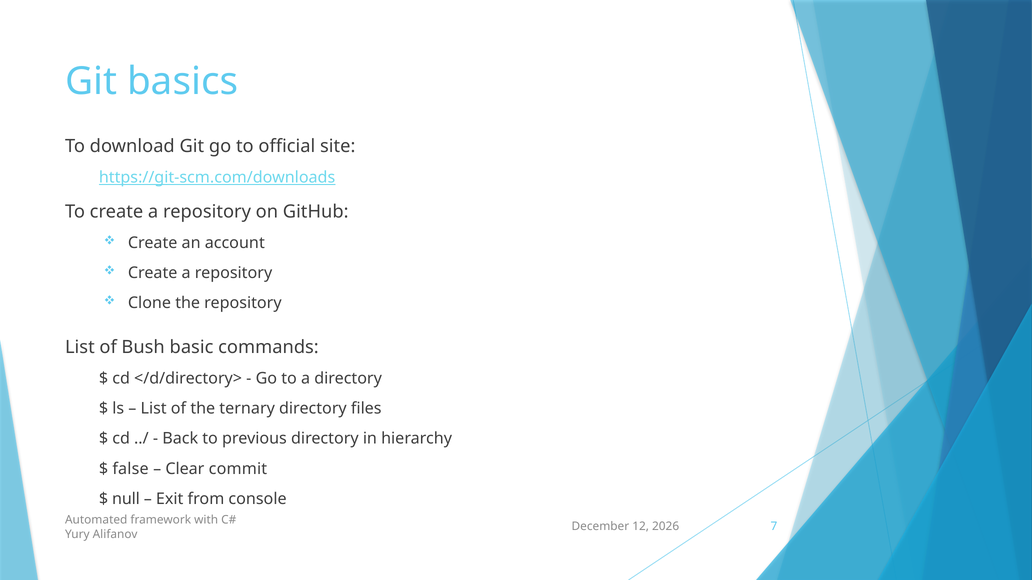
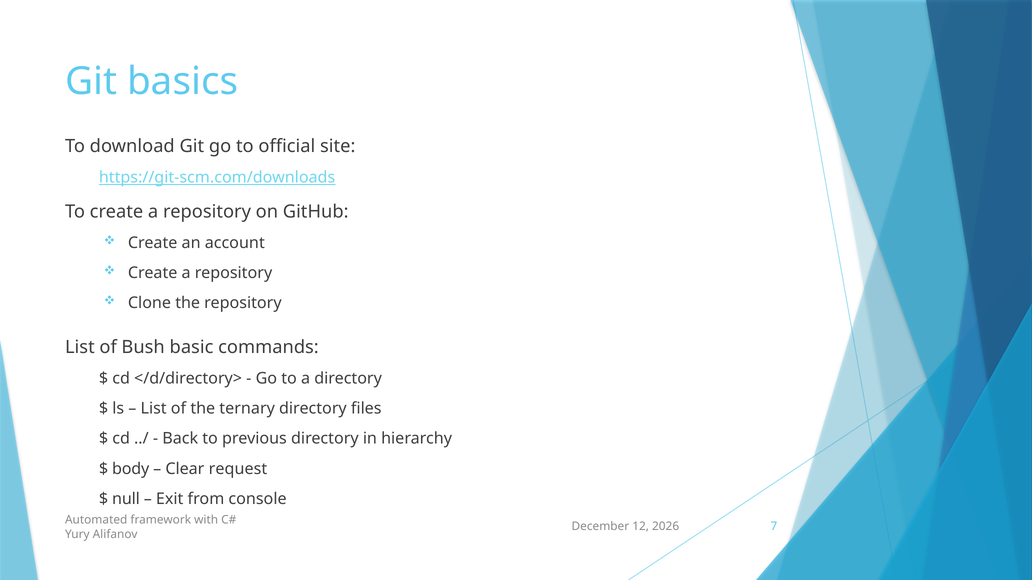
false: false -> body
commit: commit -> request
